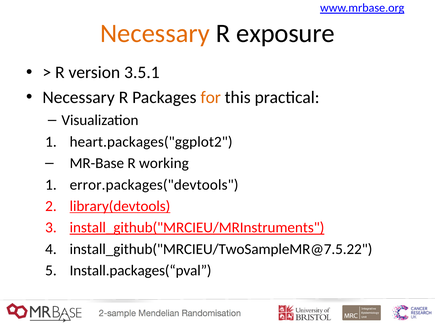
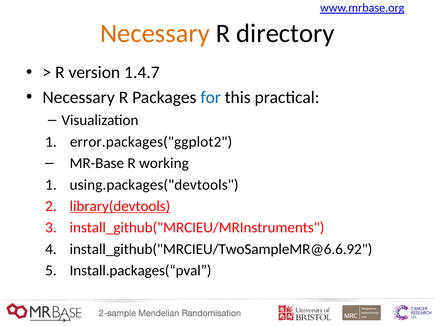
exposure: exposure -> directory
3.5.1: 3.5.1 -> 1.4.7
for colour: orange -> blue
heart.packages("ggplot2: heart.packages("ggplot2 -> error.packages("ggplot2
error.packages("devtools: error.packages("devtools -> using.packages("devtools
install_github("MRCIEU/MRInstruments underline: present -> none
install_github("MRCIEU/TwoSampleMR@7.5.22: install_github("MRCIEU/TwoSampleMR@7.5.22 -> install_github("MRCIEU/TwoSampleMR@6.6.92
